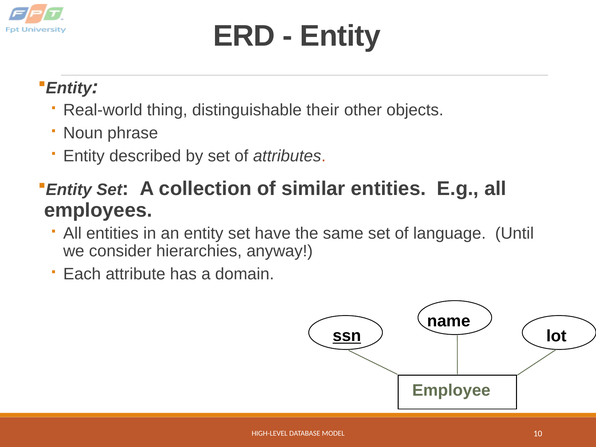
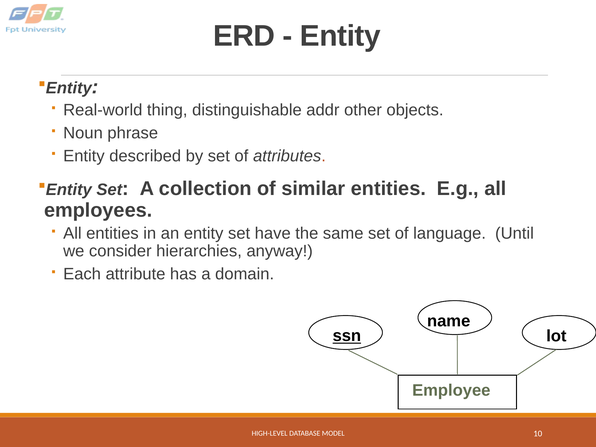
their: their -> addr
